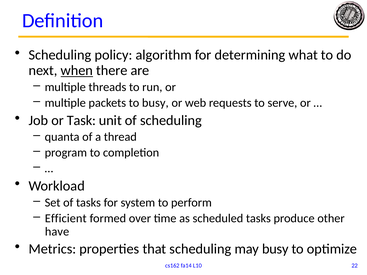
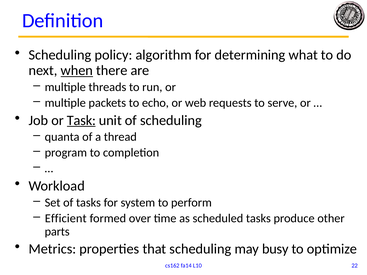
to busy: busy -> echo
Task underline: none -> present
have: have -> parts
